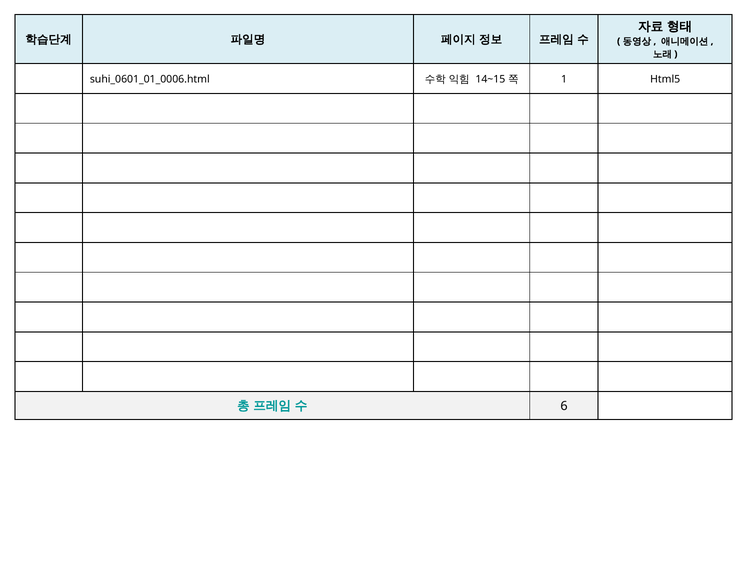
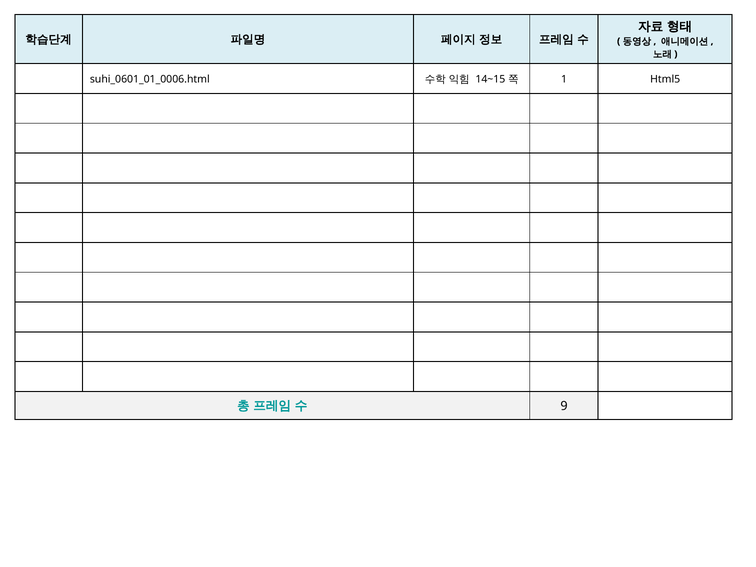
6: 6 -> 9
